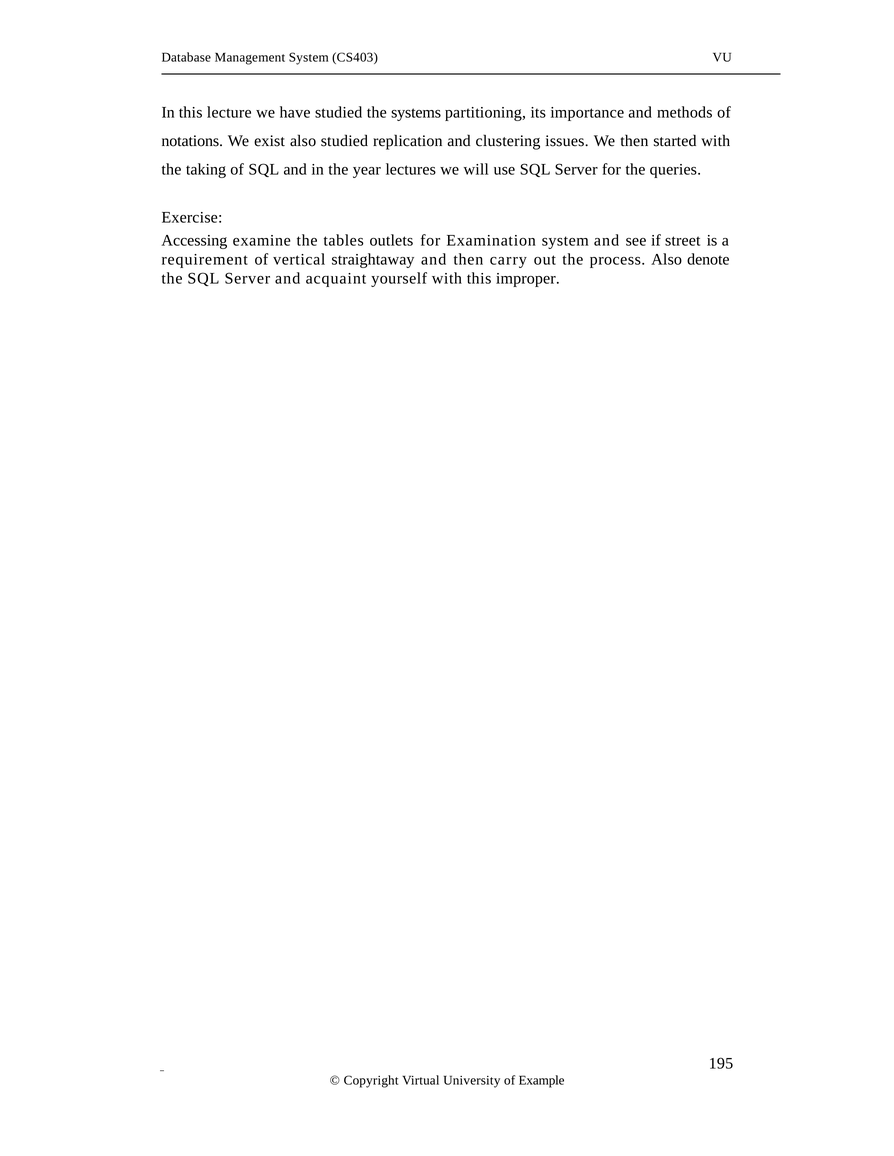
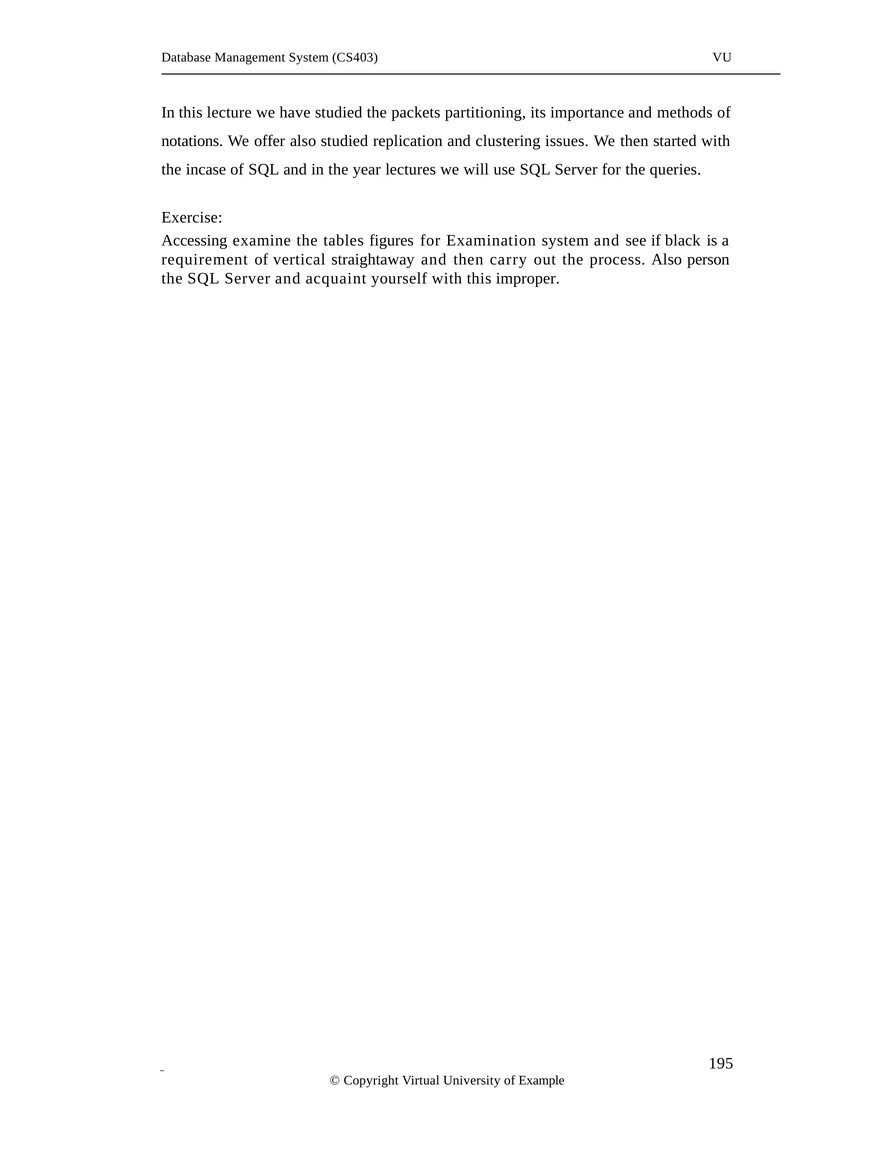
systems: systems -> packets
exist: exist -> offer
taking: taking -> incase
outlets: outlets -> figures
street: street -> black
denote: denote -> person
